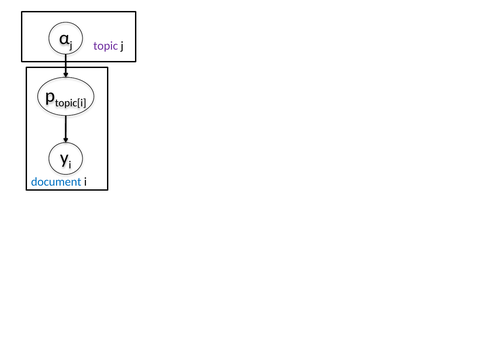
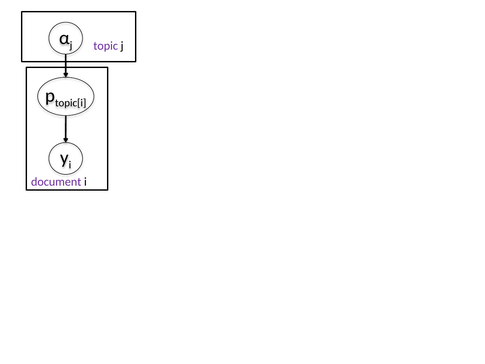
document colour: blue -> purple
